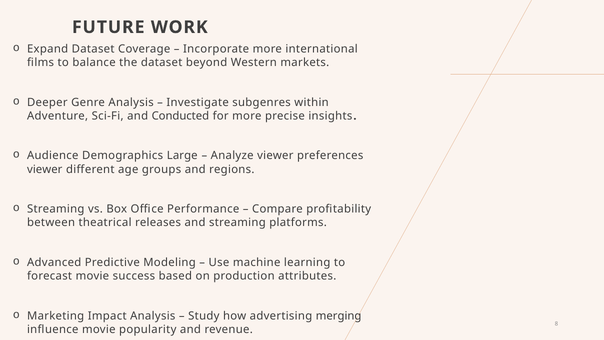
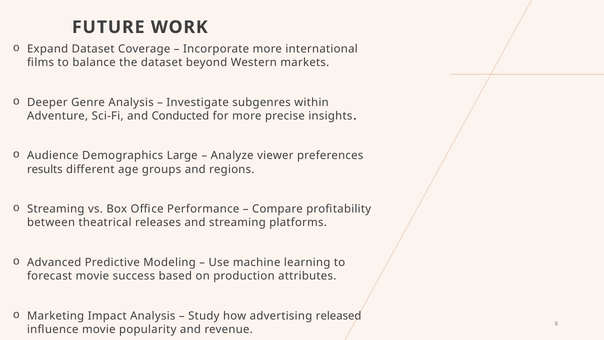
viewer at (45, 169): viewer -> results
merging: merging -> released
